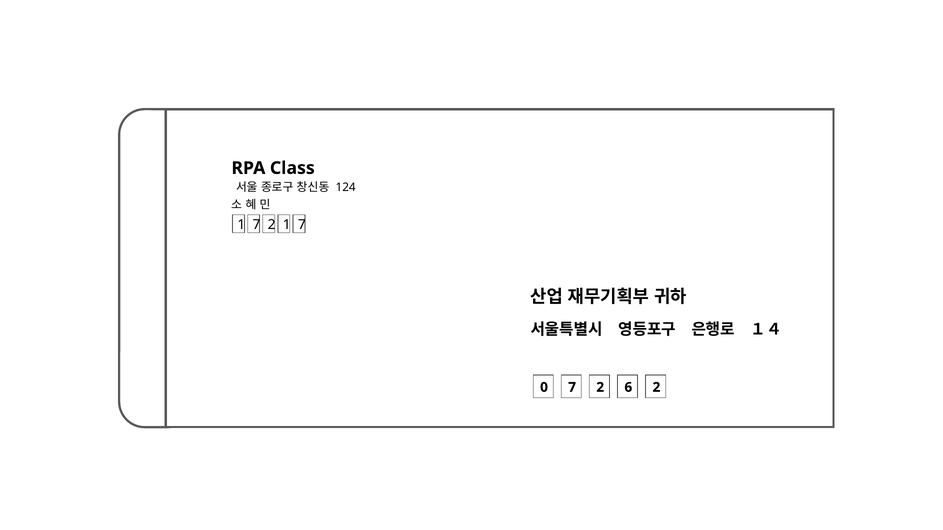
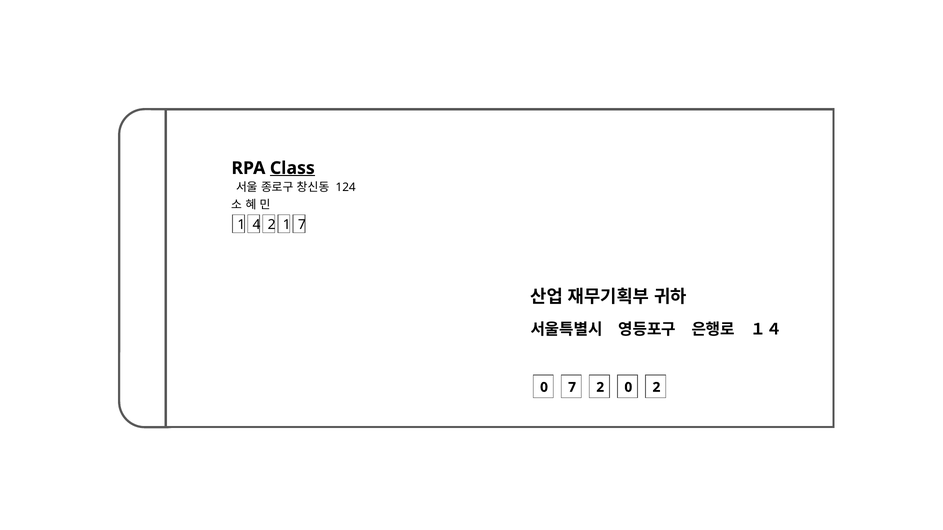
Class underline: none -> present
7 at (257, 225): 7 -> 4
2 6: 6 -> 0
